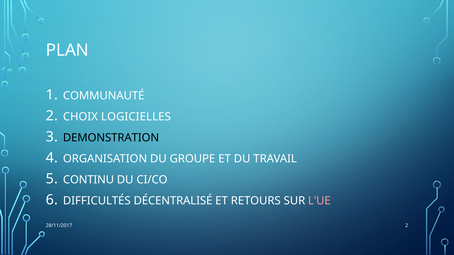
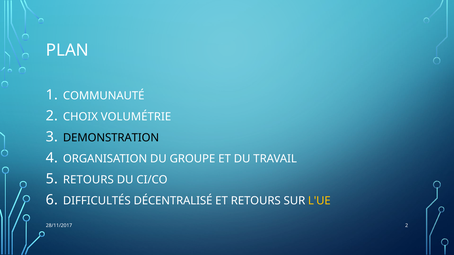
LOGICIELLES: LOGICIELLES -> VOLUMÉTRIE
CONTINU at (88, 180): CONTINU -> RETOURS
L'UE colour: pink -> yellow
